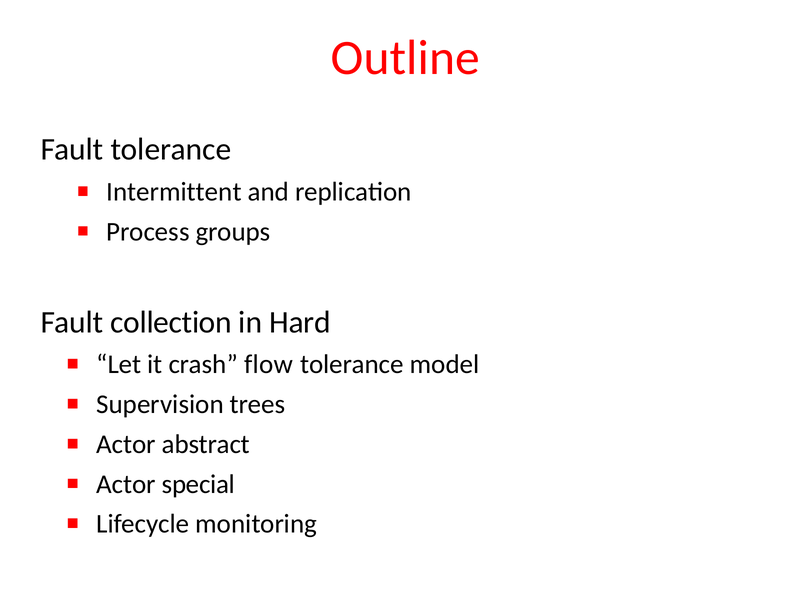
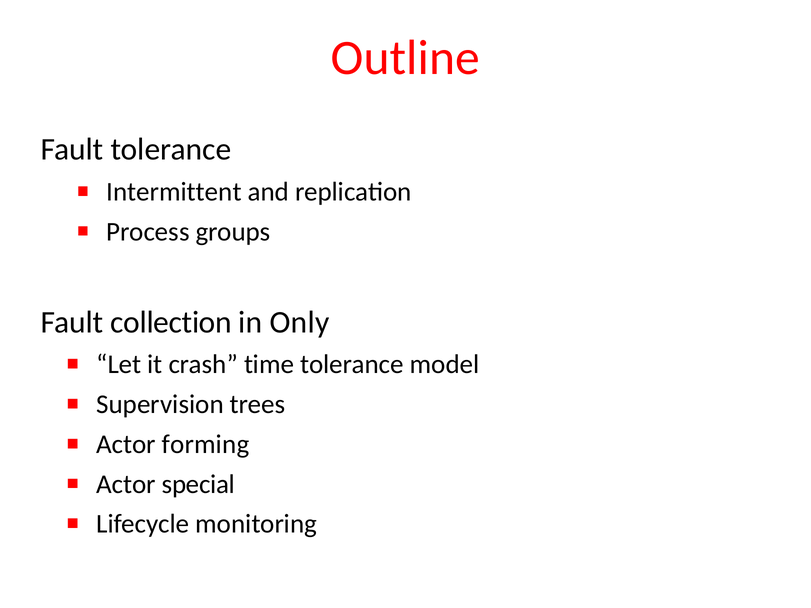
Hard: Hard -> Only
flow: flow -> time
abstract: abstract -> forming
